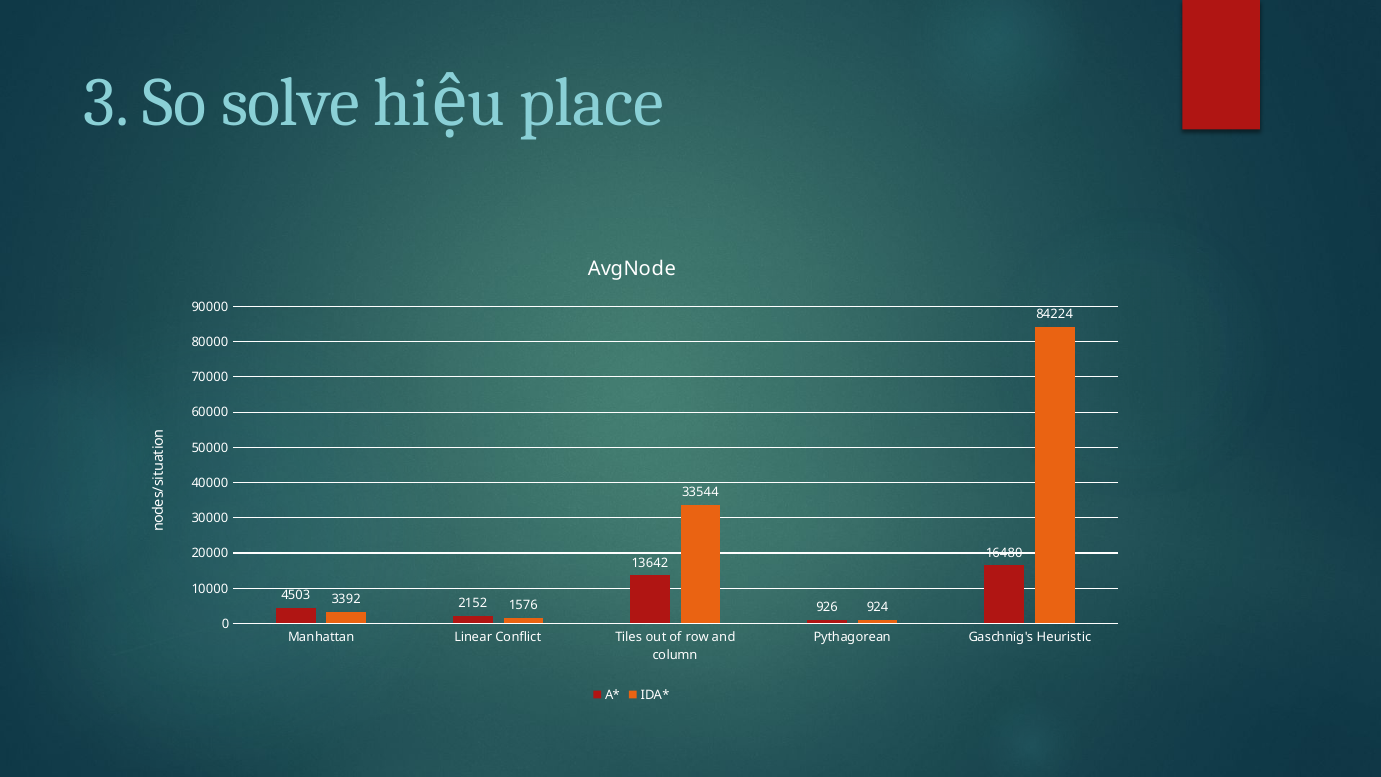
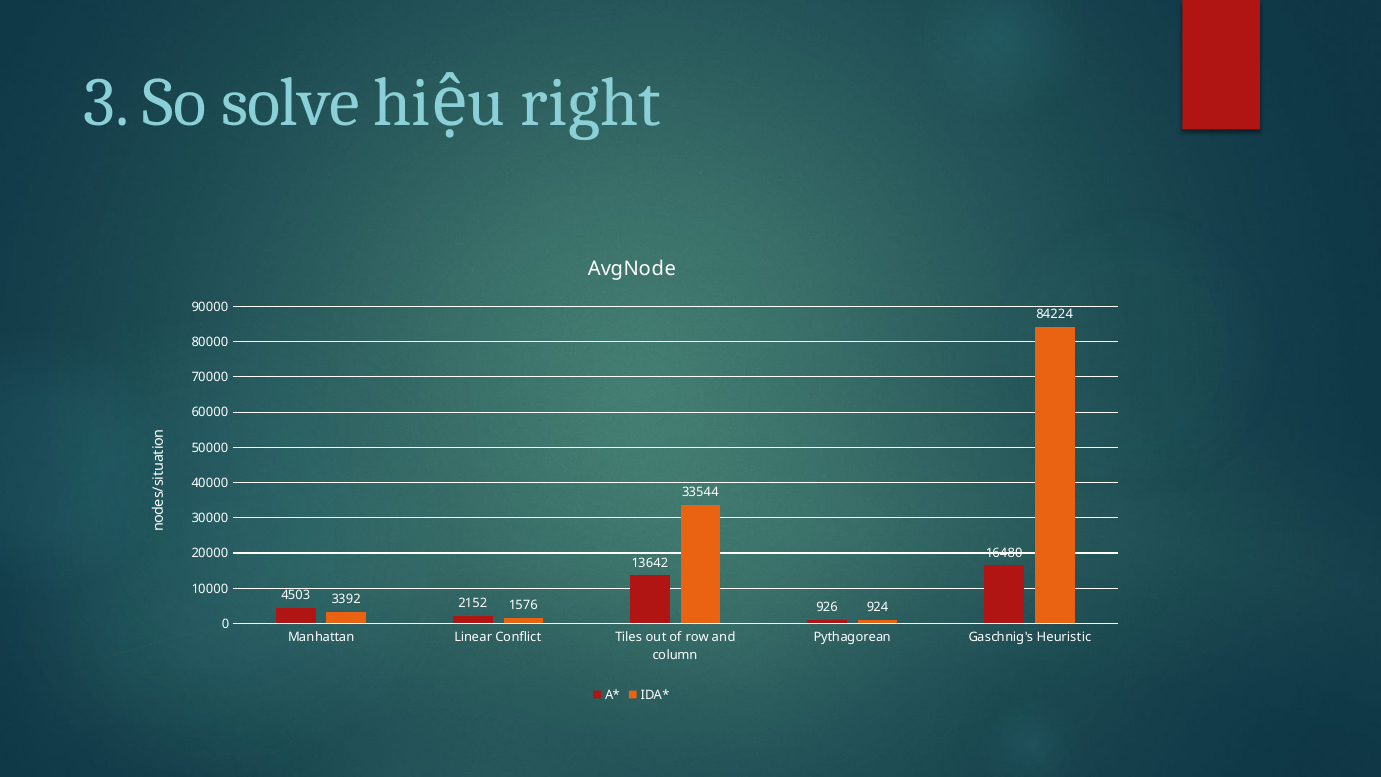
place: place -> right
